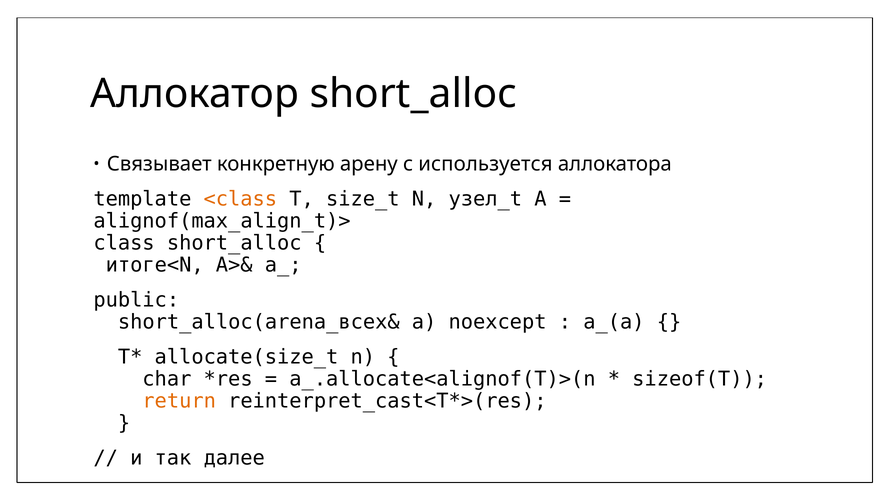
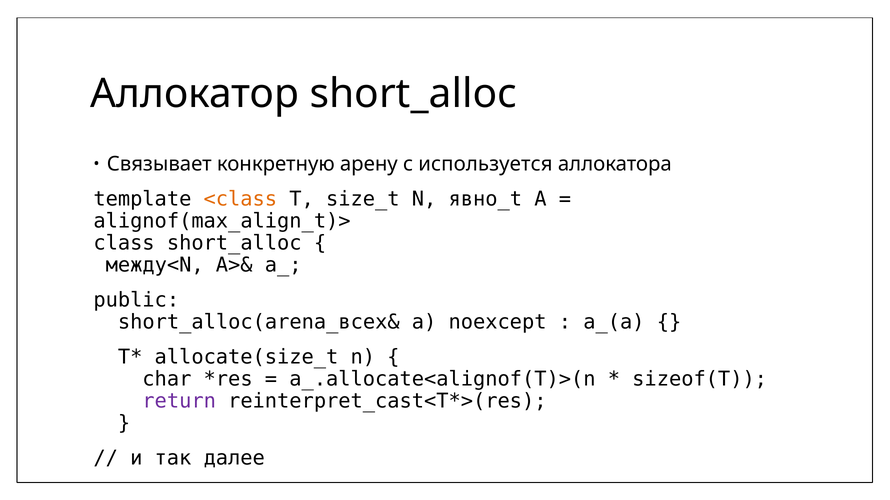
узел_t: узел_t -> явно_t
итоге<N: итоге<N -> между<N
return colour: orange -> purple
